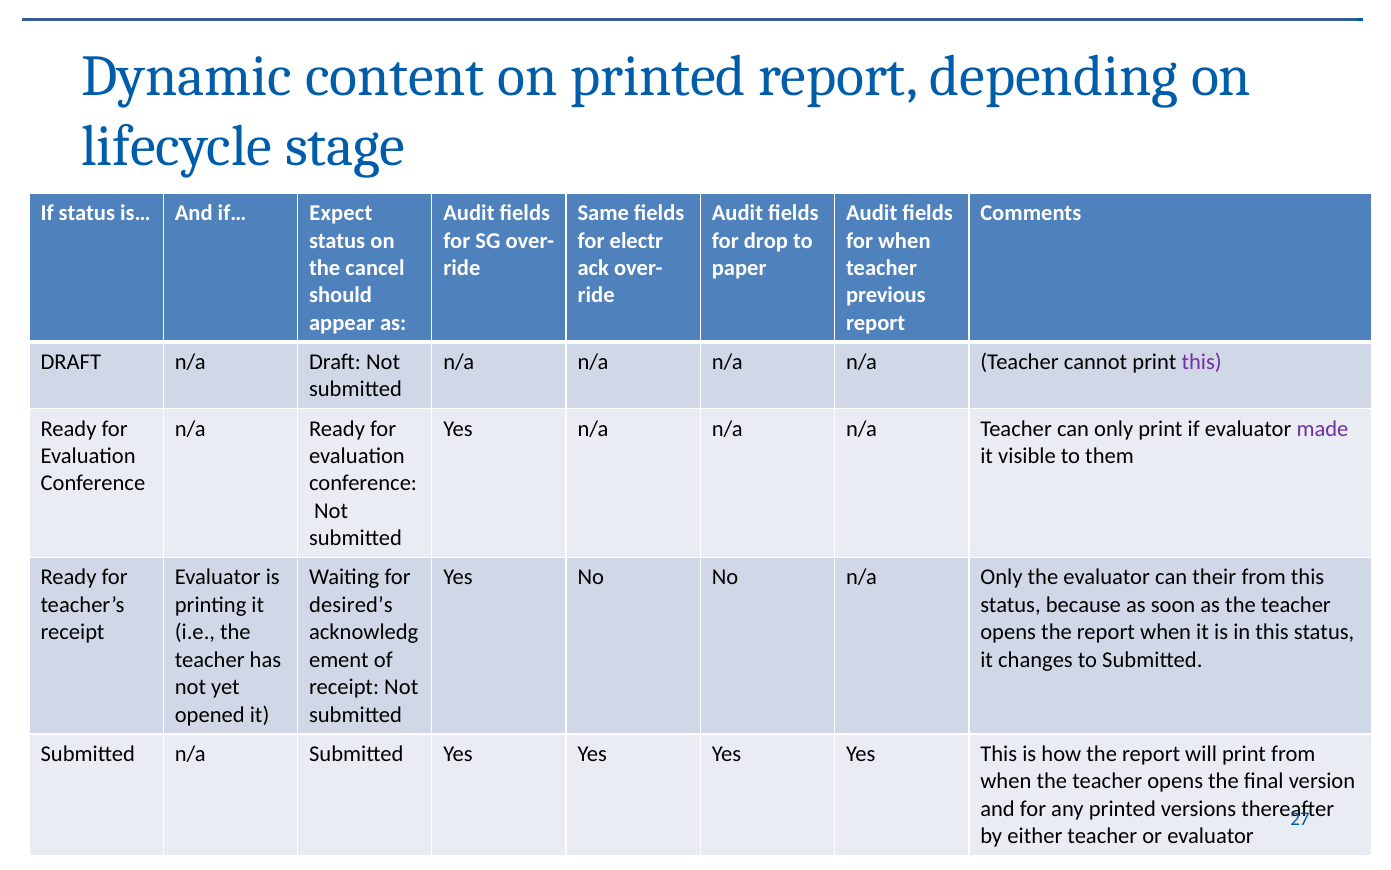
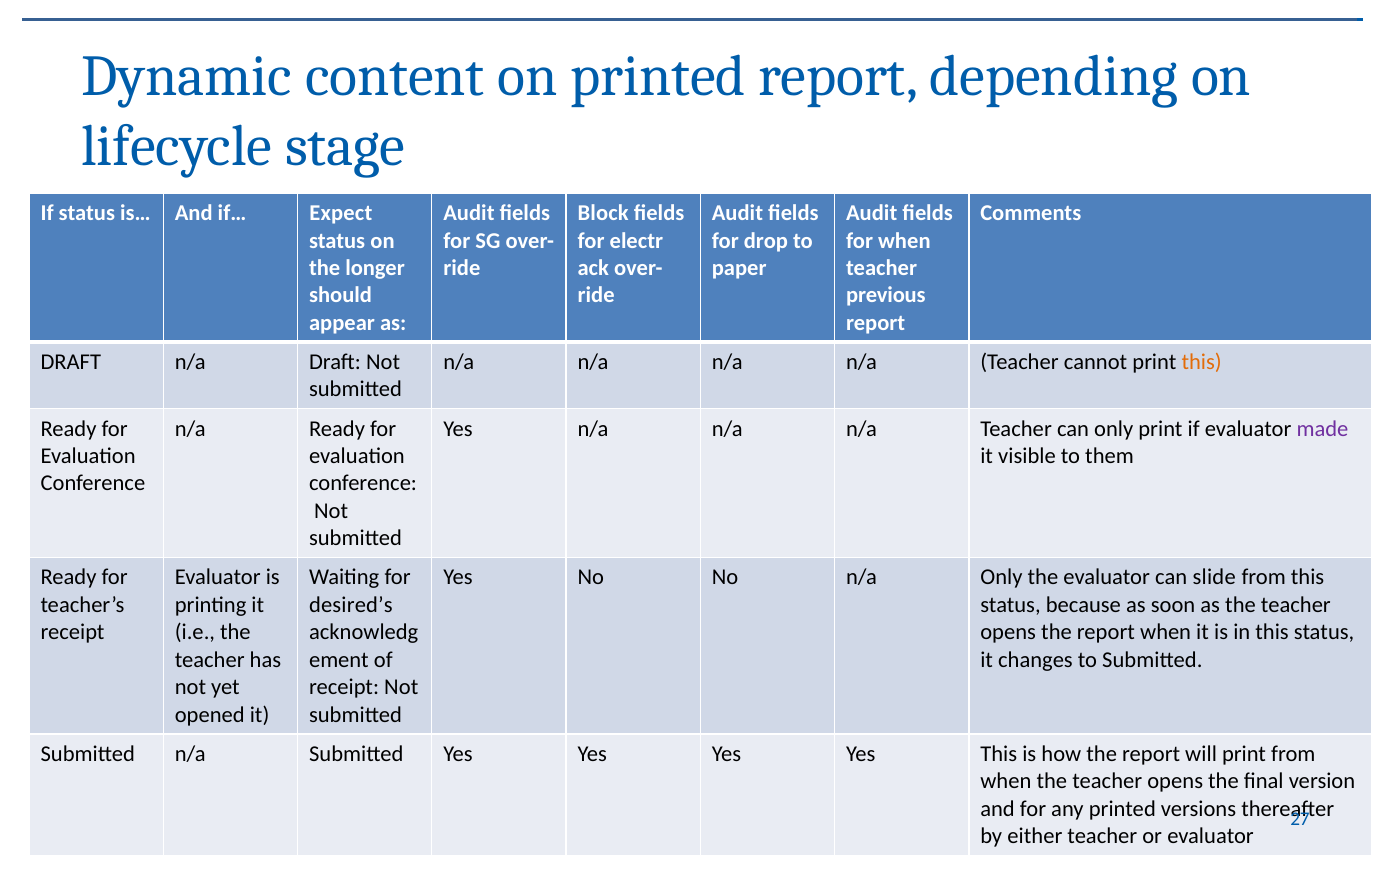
Same: Same -> Block
cancel: cancel -> longer
this at (1202, 362) colour: purple -> orange
their: their -> slide
